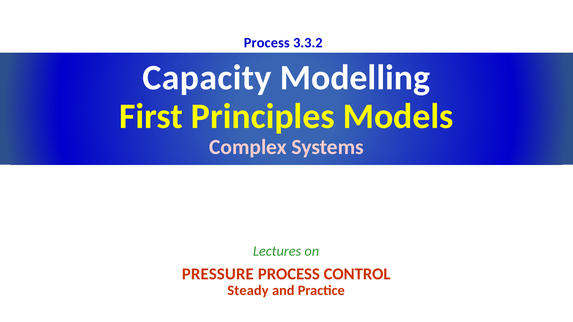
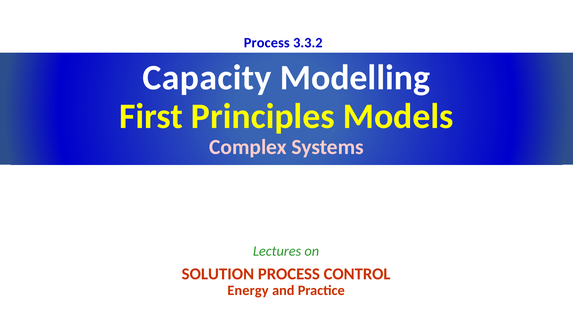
PRESSURE: PRESSURE -> SOLUTION
Steady: Steady -> Energy
